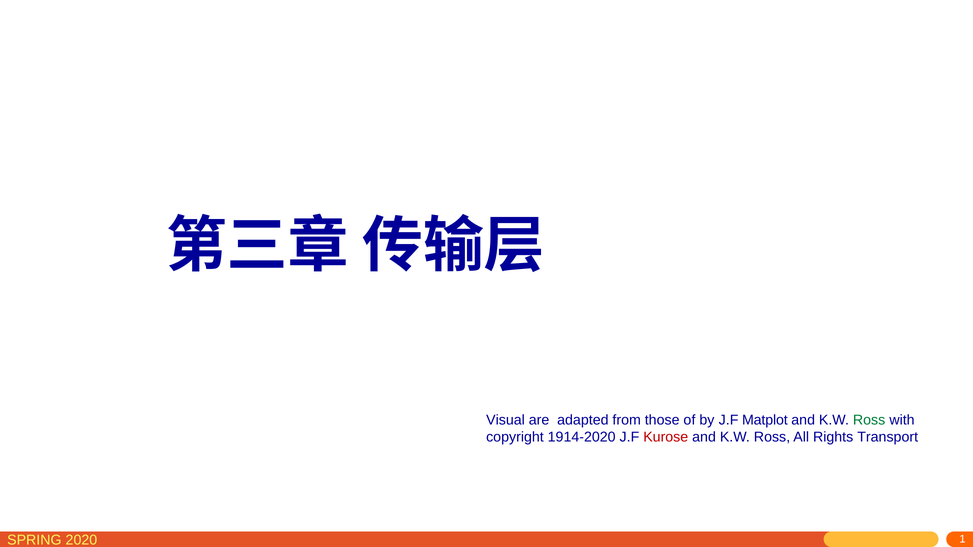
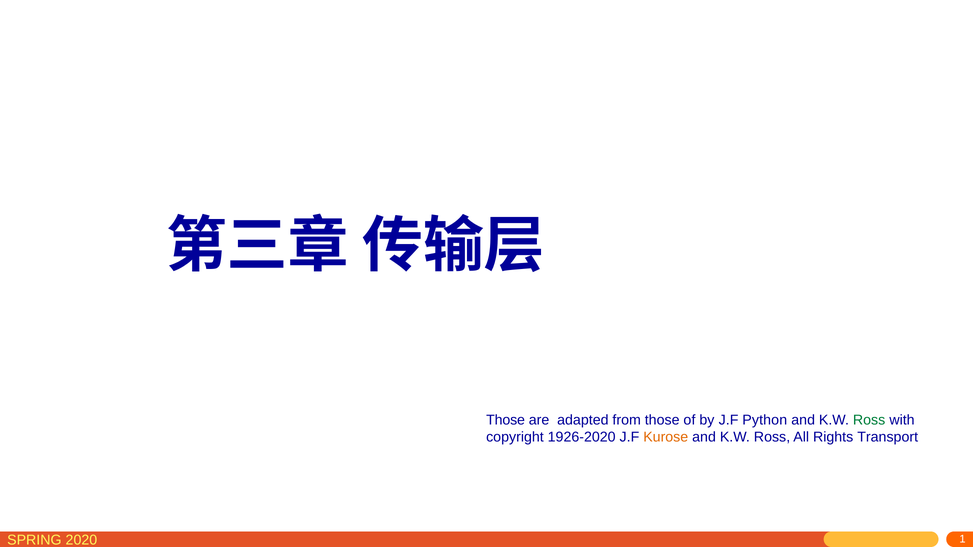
Visual at (506, 420): Visual -> Those
Matplot: Matplot -> Python
1914-2020: 1914-2020 -> 1926-2020
Kurose colour: red -> orange
